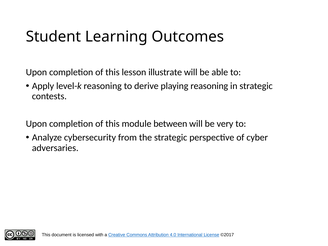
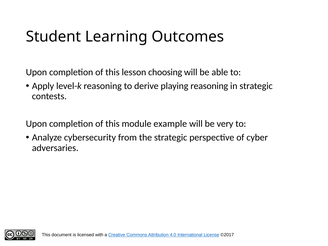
illustrate: illustrate -> choosing
between: between -> example
